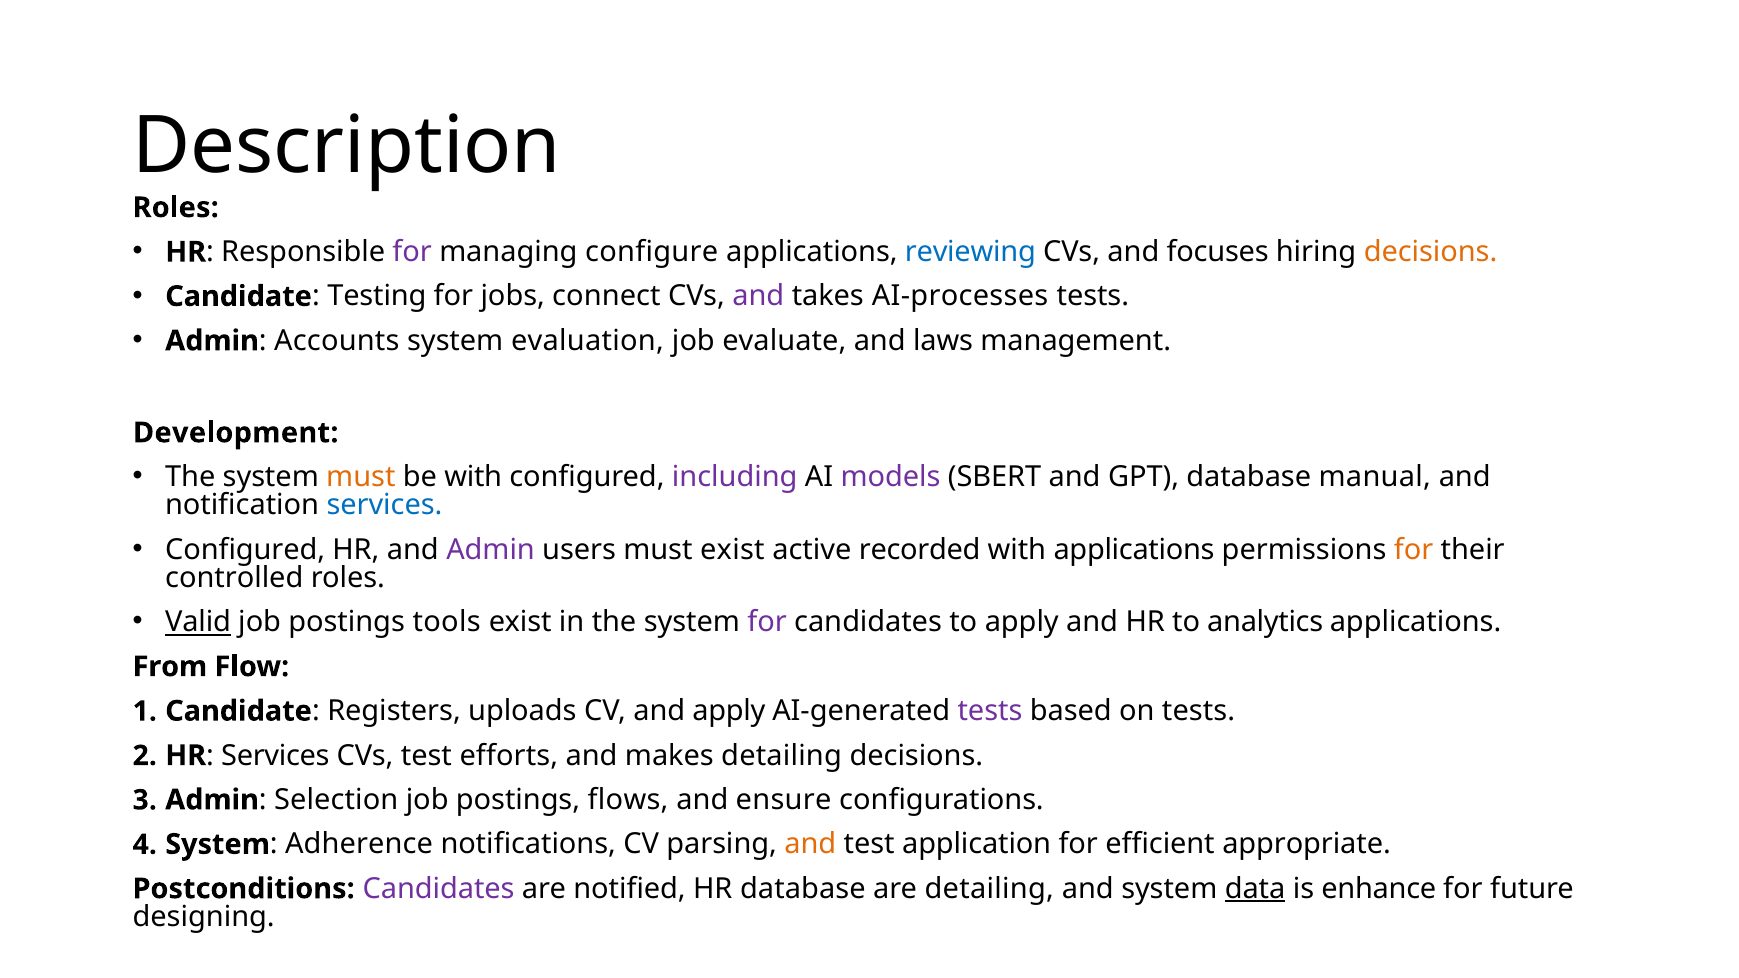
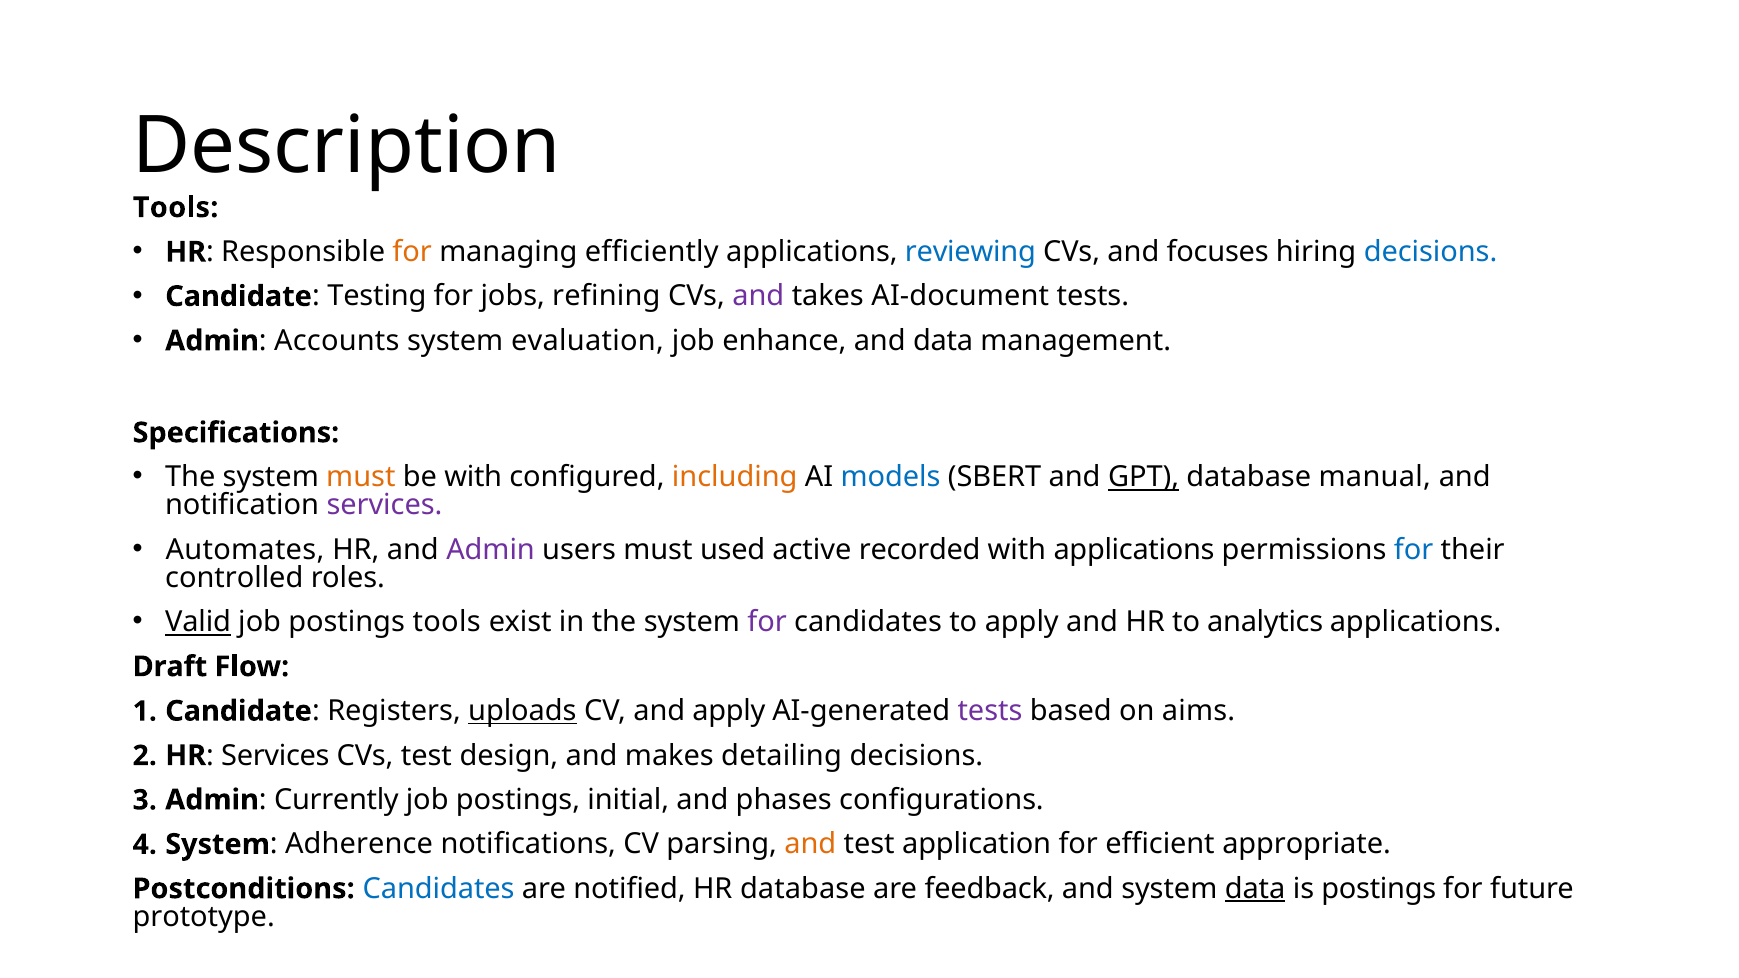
Roles at (176, 208): Roles -> Tools
for at (412, 252) colour: purple -> orange
configure: configure -> efficiently
decisions at (1431, 252) colour: orange -> blue
connect: connect -> refining
AI-processes: AI-processes -> AI-document
evaluate: evaluate -> enhance
and laws: laws -> data
Development: Development -> Specifications
including colour: purple -> orange
models colour: purple -> blue
GPT underline: none -> present
services at (384, 505) colour: blue -> purple
Configured at (245, 550): Configured -> Automates
must exist: exist -> used
for at (1414, 550) colour: orange -> blue
From: From -> Draft
uploads underline: none -> present
on tests: tests -> aims
efforts: efforts -> design
Selection: Selection -> Currently
flows: flows -> initial
ensure: ensure -> phases
Candidates at (439, 889) colour: purple -> blue
are detailing: detailing -> feedback
is enhance: enhance -> postings
designing: designing -> prototype
